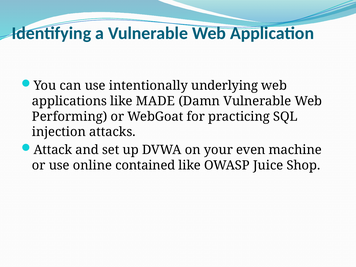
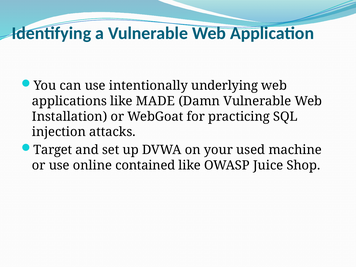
Performing: Performing -> Installation
Attack: Attack -> Target
even: even -> used
